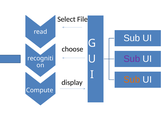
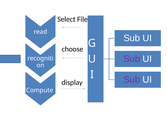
Sub at (132, 79) colour: orange -> purple
